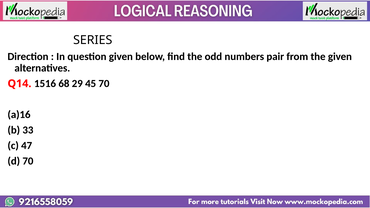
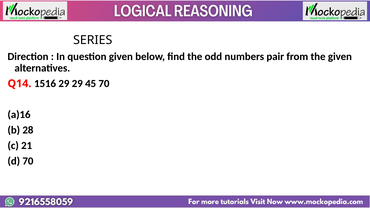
1516 68: 68 -> 29
33: 33 -> 28
47: 47 -> 21
